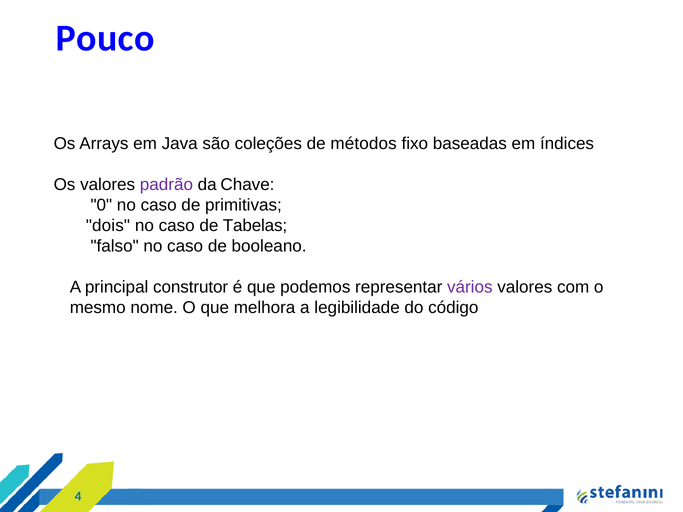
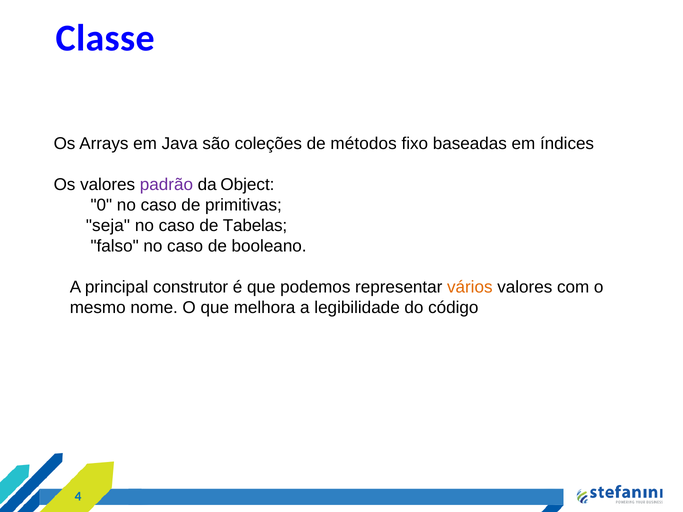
Pouco: Pouco -> Classe
Chave: Chave -> Object
dois: dois -> seja
vários colour: purple -> orange
